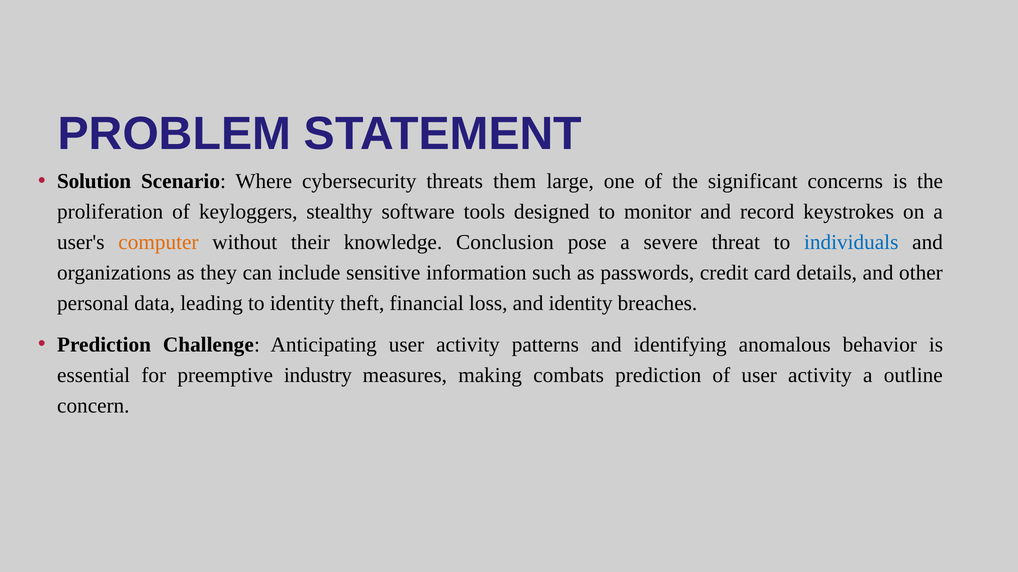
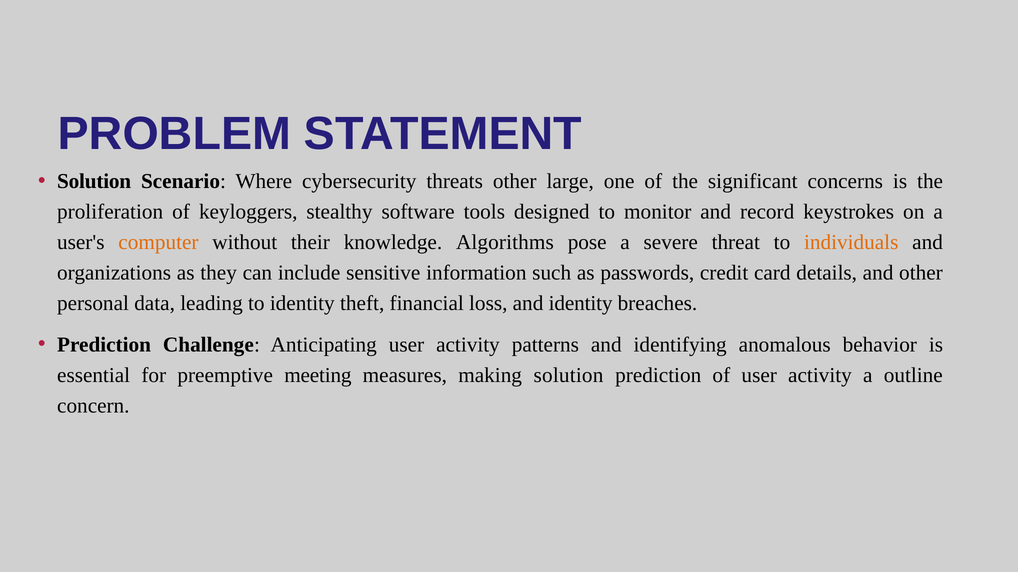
threats them: them -> other
Conclusion: Conclusion -> Algorithms
individuals colour: blue -> orange
industry: industry -> meeting
making combats: combats -> solution
